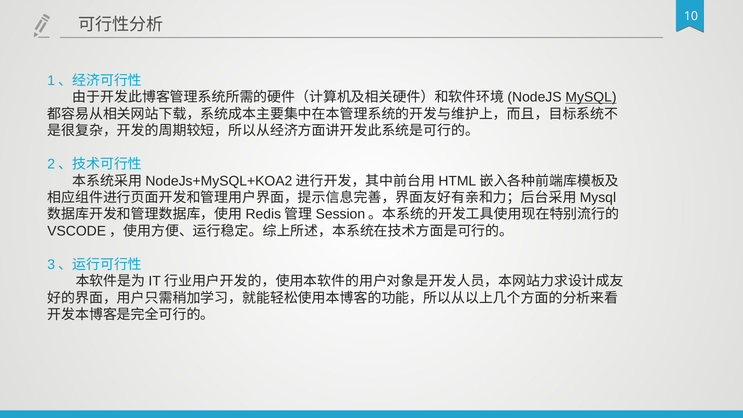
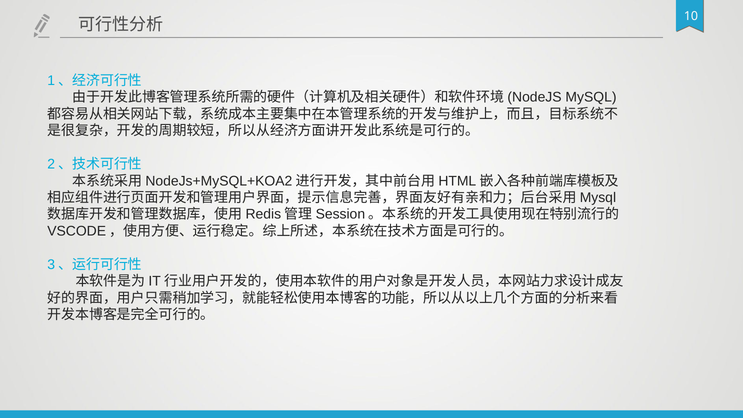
MySQL underline: present -> none
